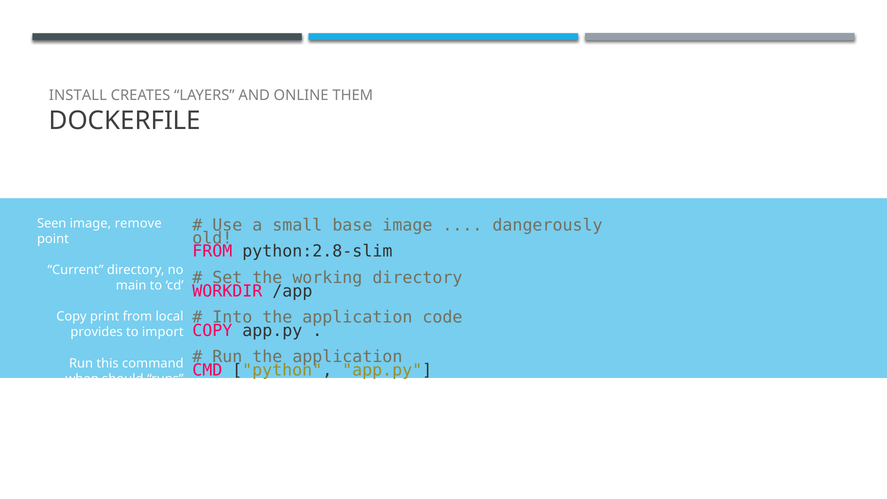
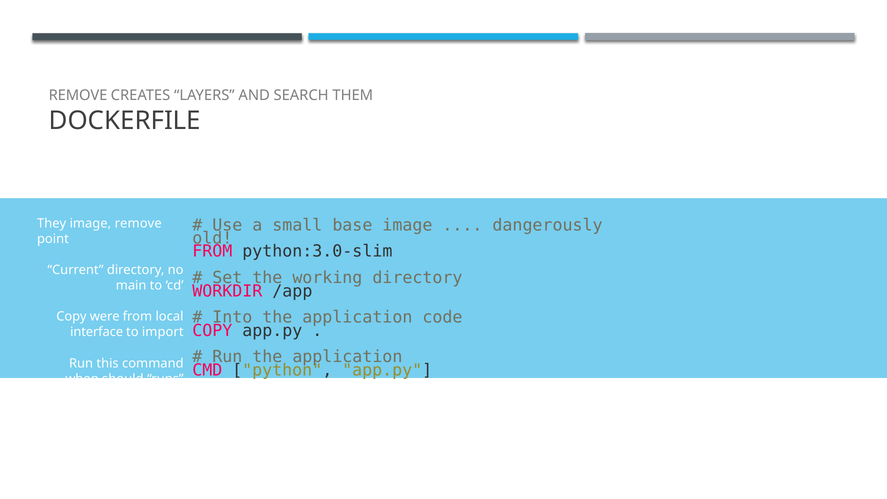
INSTALL at (78, 95): INSTALL -> REMOVE
ONLINE: ONLINE -> SEARCH
Seen: Seen -> They
python:2.8-slim: python:2.8-slim -> python:3.0-slim
print: print -> were
provides: provides -> interface
